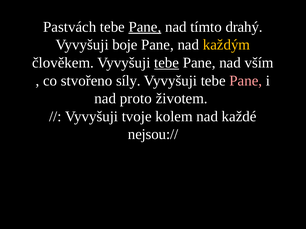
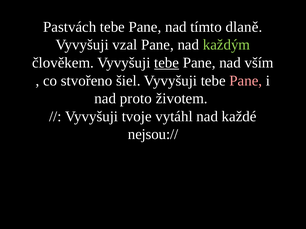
Pane at (145, 27) underline: present -> none
drahý: drahý -> dlaně
boje: boje -> vzal
každým colour: yellow -> light green
síly: síly -> šiel
kolem: kolem -> vytáhl
